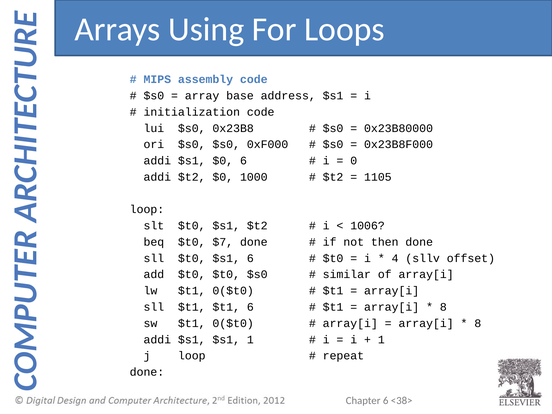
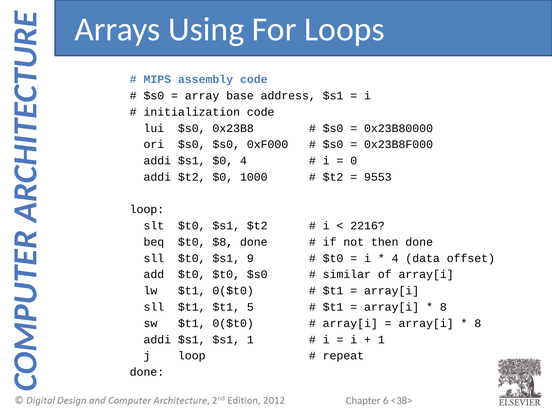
$0 6: 6 -> 4
1105: 1105 -> 9553
1006: 1006 -> 2216
$7: $7 -> $8
$s1 6: 6 -> 9
sllv: sllv -> data
$t1 6: 6 -> 5
